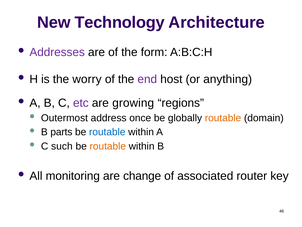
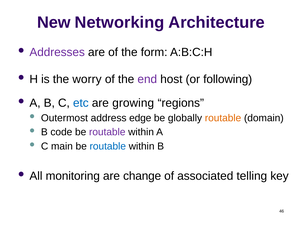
Technology: Technology -> Networking
anything: anything -> following
etc colour: purple -> blue
once: once -> edge
parts: parts -> code
routable at (107, 132) colour: blue -> purple
such: such -> main
routable at (108, 146) colour: orange -> blue
router: router -> telling
